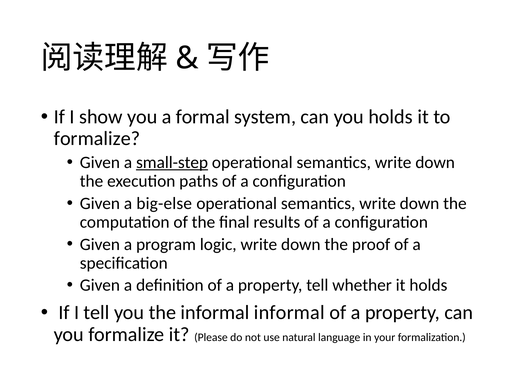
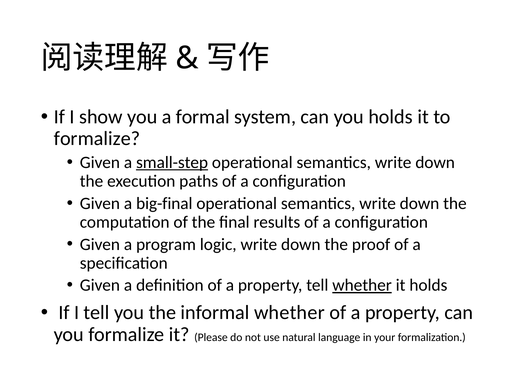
big-else: big-else -> big-final
whether at (362, 285) underline: none -> present
informal informal: informal -> whether
